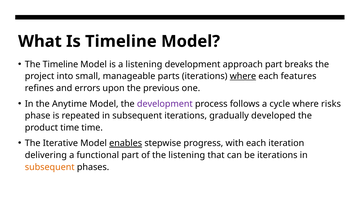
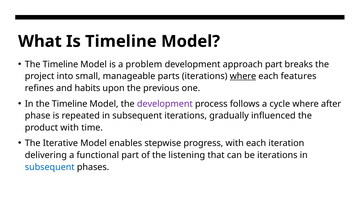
a listening: listening -> problem
errors: errors -> habits
In the Anytime: Anytime -> Timeline
risks: risks -> after
developed: developed -> influenced
product time: time -> with
enables underline: present -> none
subsequent at (50, 167) colour: orange -> blue
